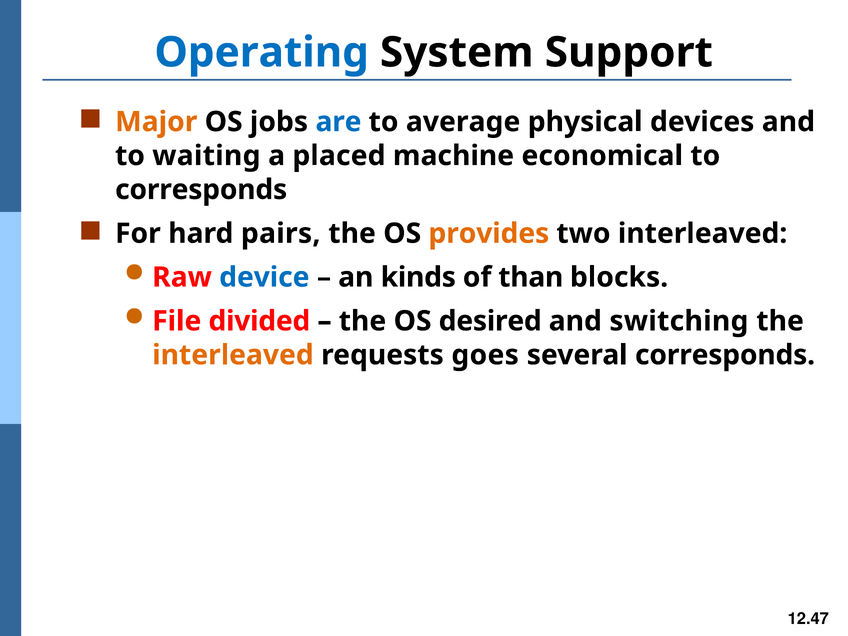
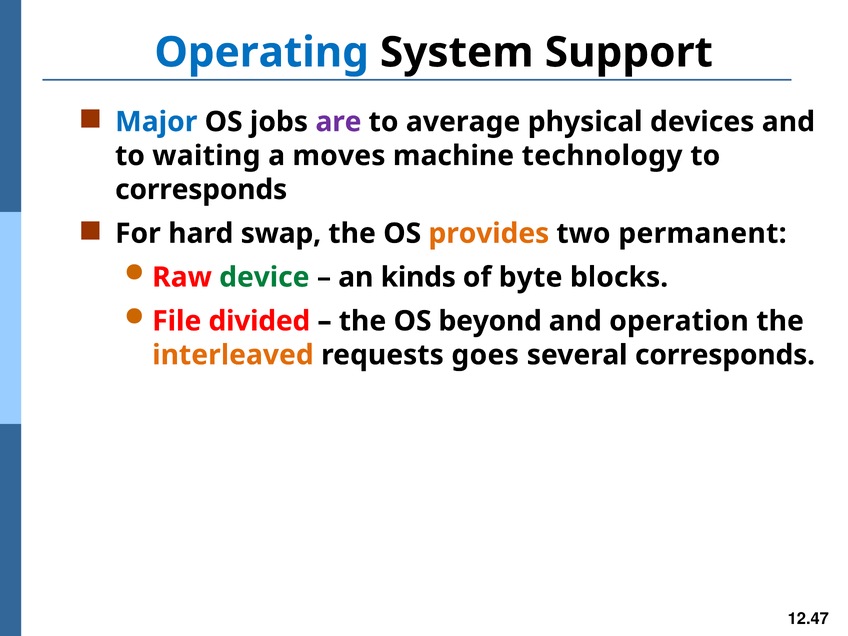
Major colour: orange -> blue
are colour: blue -> purple
placed: placed -> moves
economical: economical -> technology
pairs: pairs -> swap
two interleaved: interleaved -> permanent
device colour: blue -> green
than: than -> byte
desired: desired -> beyond
switching: switching -> operation
